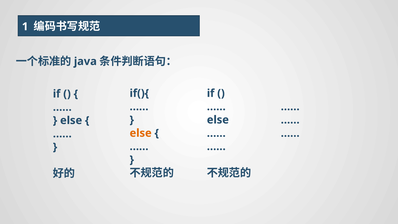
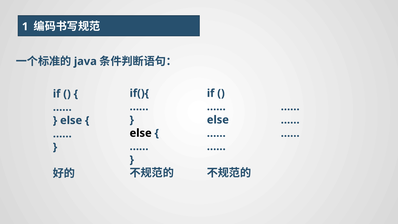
else at (141, 133) colour: orange -> black
